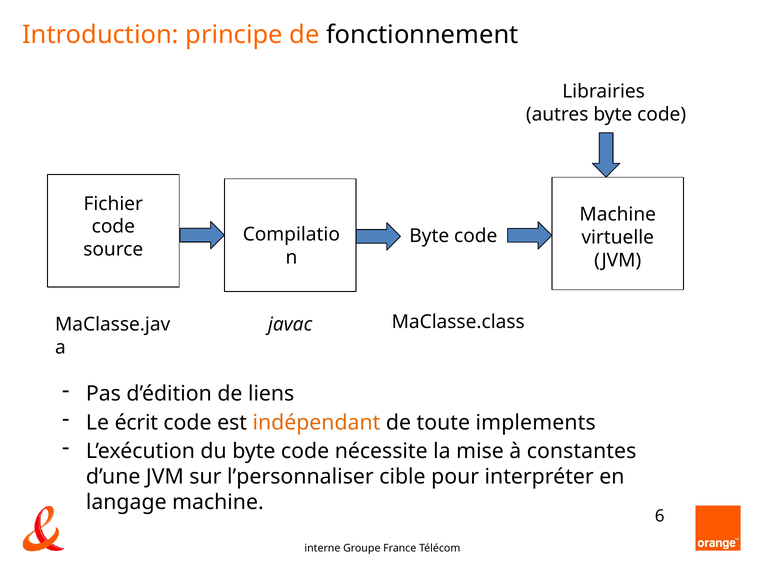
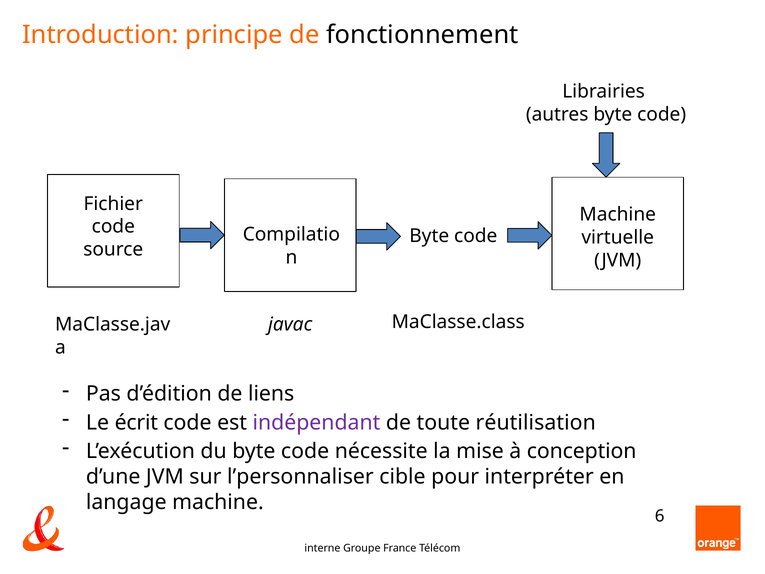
indépendant colour: orange -> purple
implements: implements -> réutilisation
constantes: constantes -> conception
